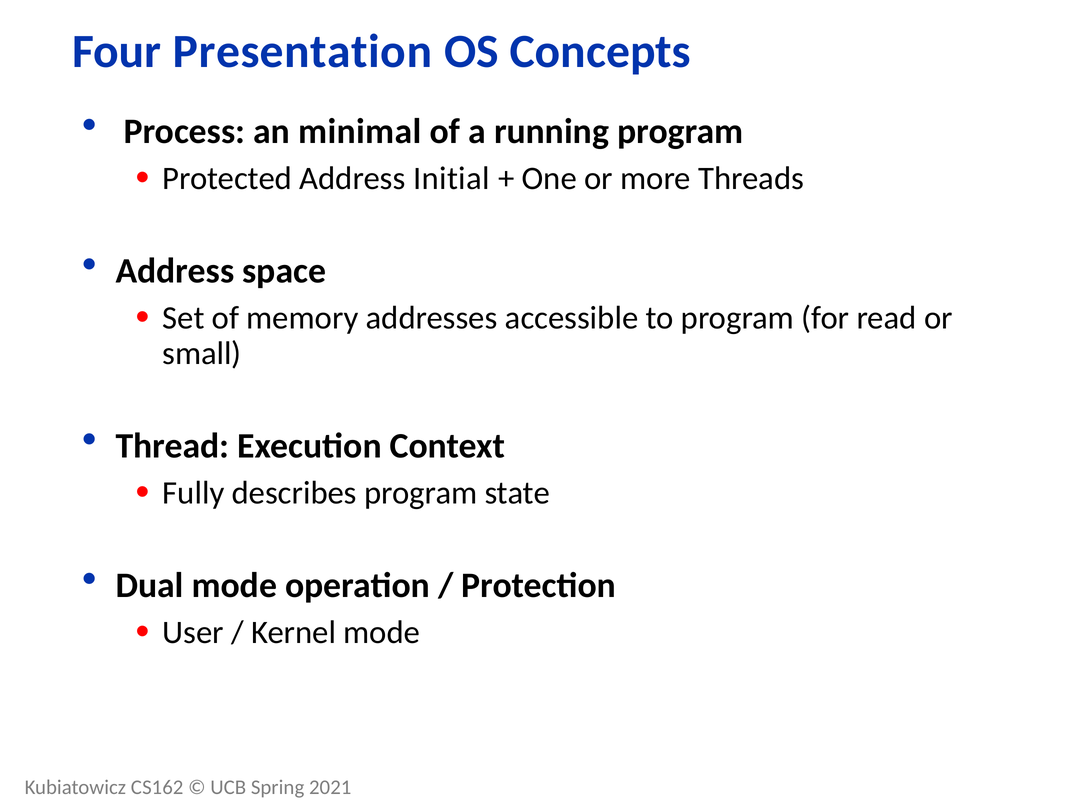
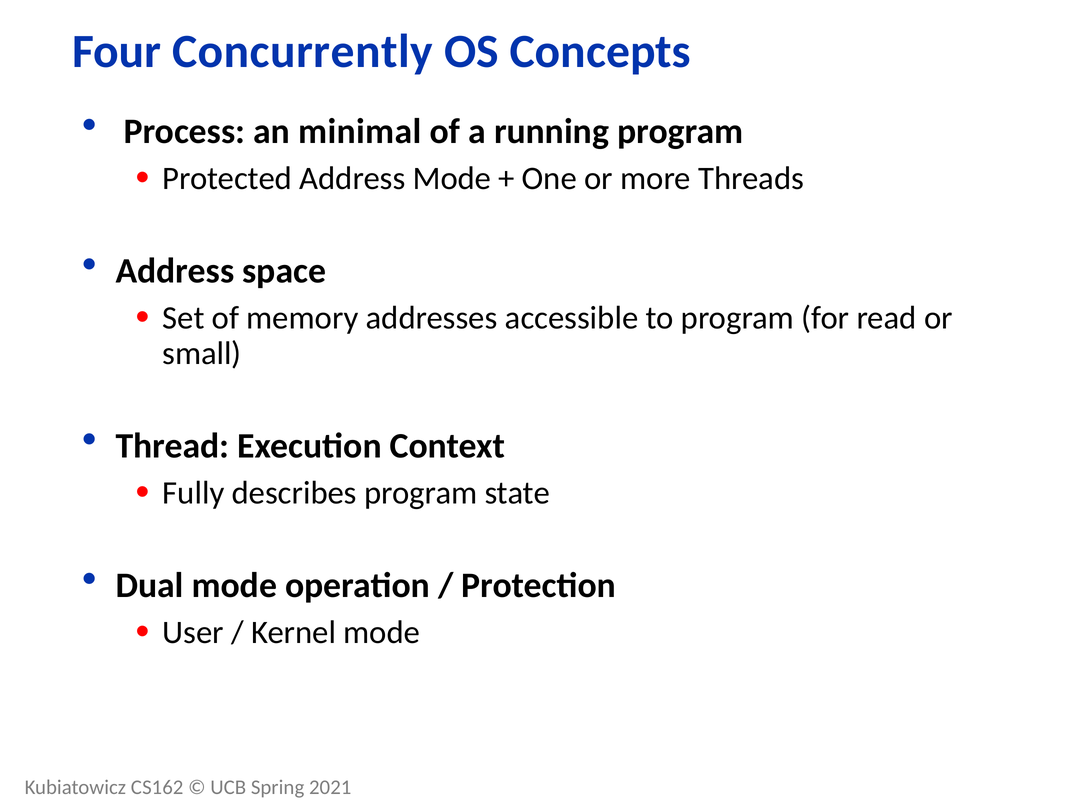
Presentation: Presentation -> Concurrently
Address Initial: Initial -> Mode
